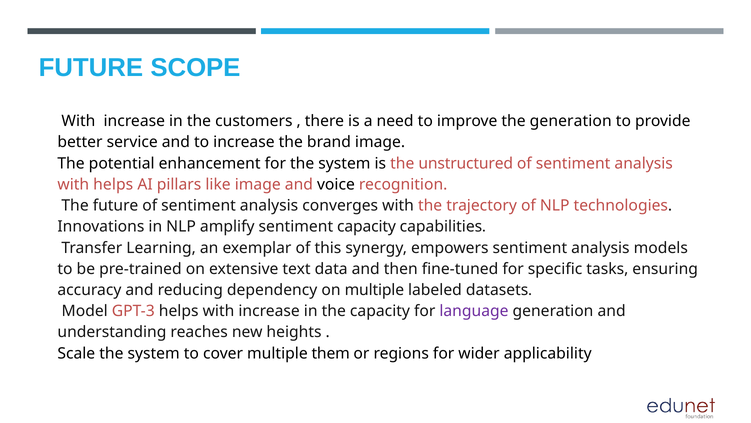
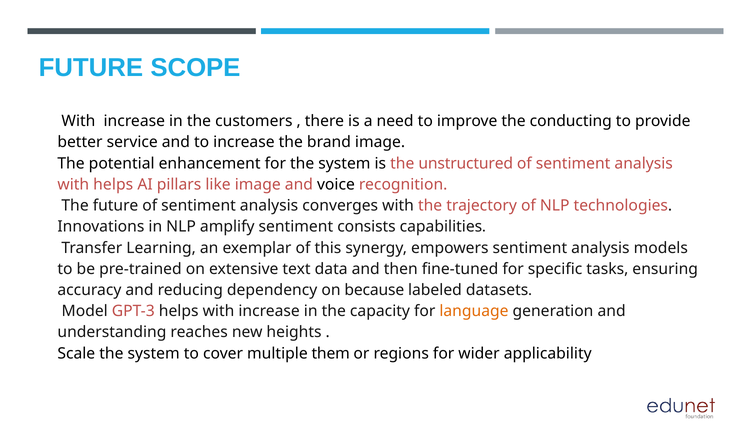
the generation: generation -> conducting
sentiment capacity: capacity -> consists
on multiple: multiple -> because
language colour: purple -> orange
